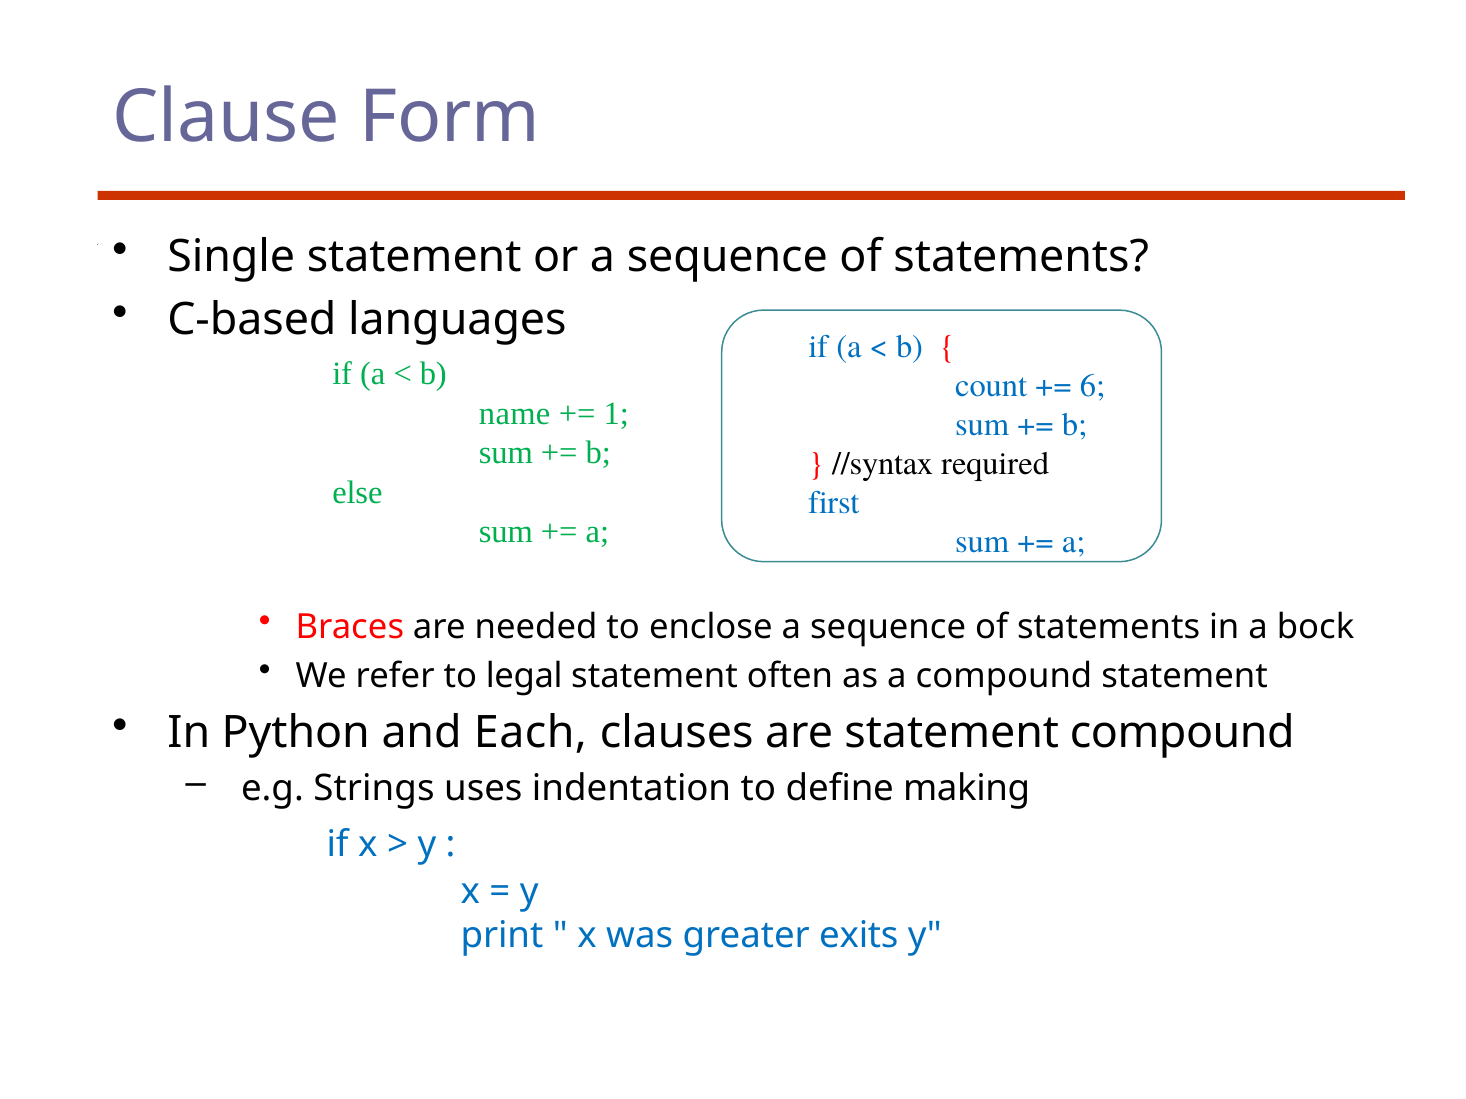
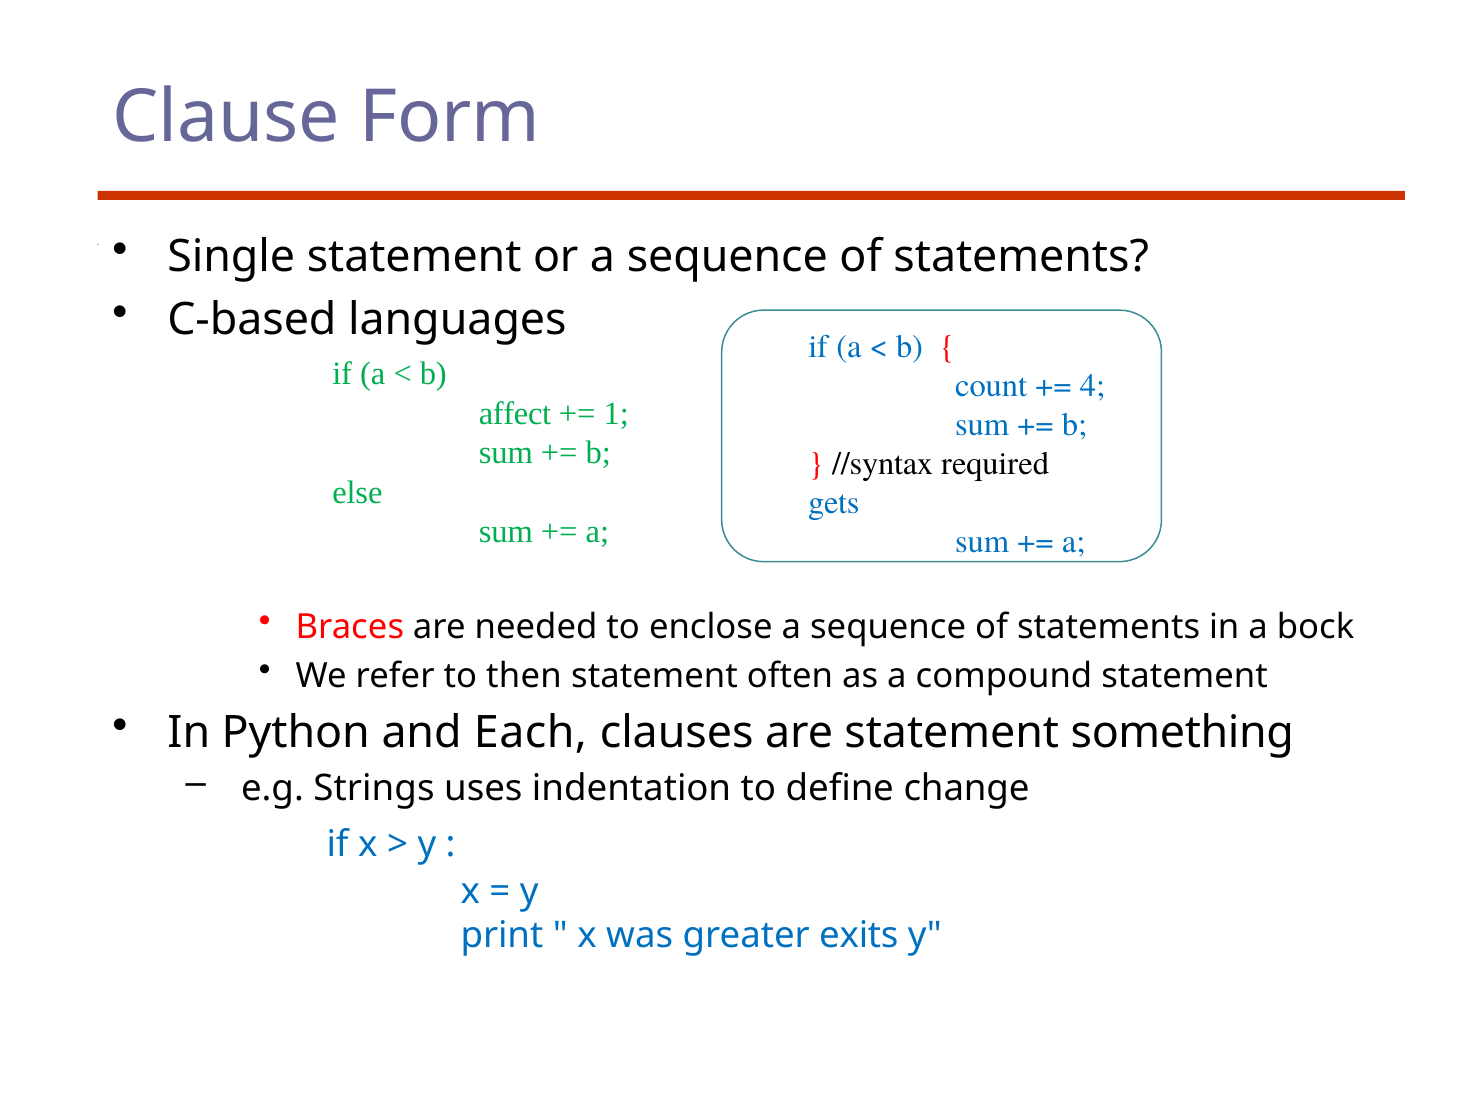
6: 6 -> 4
name: name -> affect
first: first -> gets
legal: legal -> then
statement compound: compound -> something
making: making -> change
